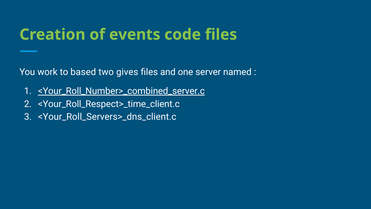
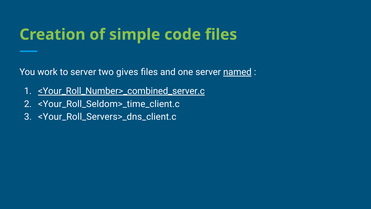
events: events -> simple
to based: based -> server
named underline: none -> present
<Your_Roll_Respect>_time_client.c: <Your_Roll_Respect>_time_client.c -> <Your_Roll_Seldom>_time_client.c
